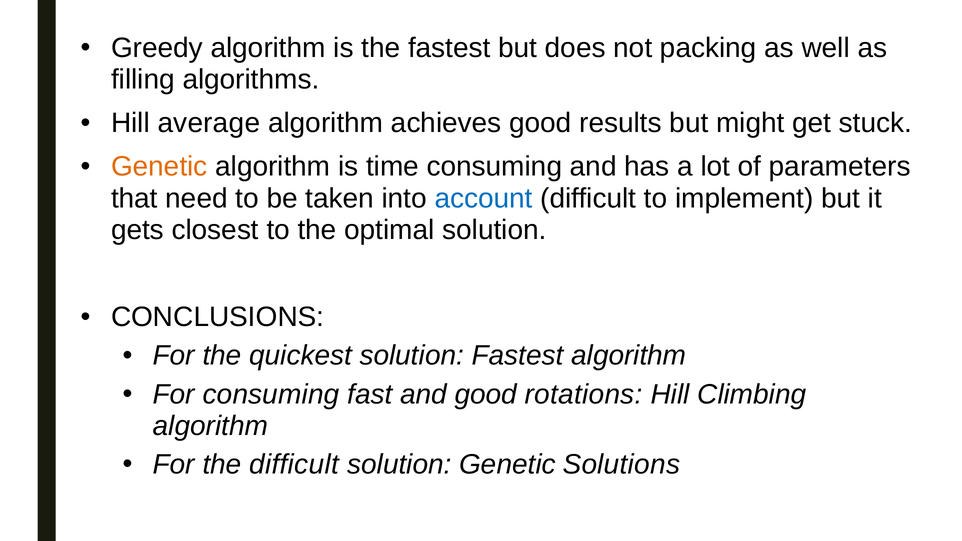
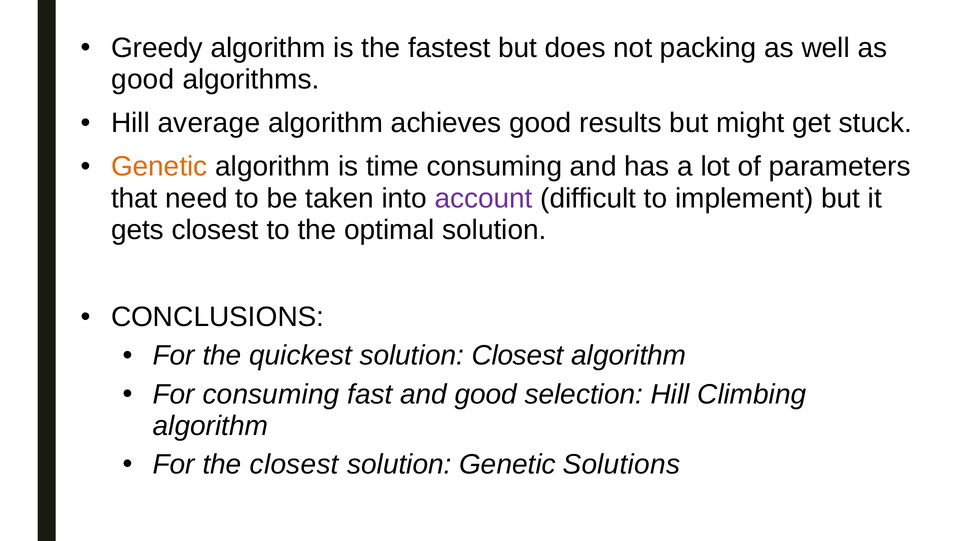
filling at (143, 79): filling -> good
account colour: blue -> purple
solution Fastest: Fastest -> Closest
rotations: rotations -> selection
the difficult: difficult -> closest
